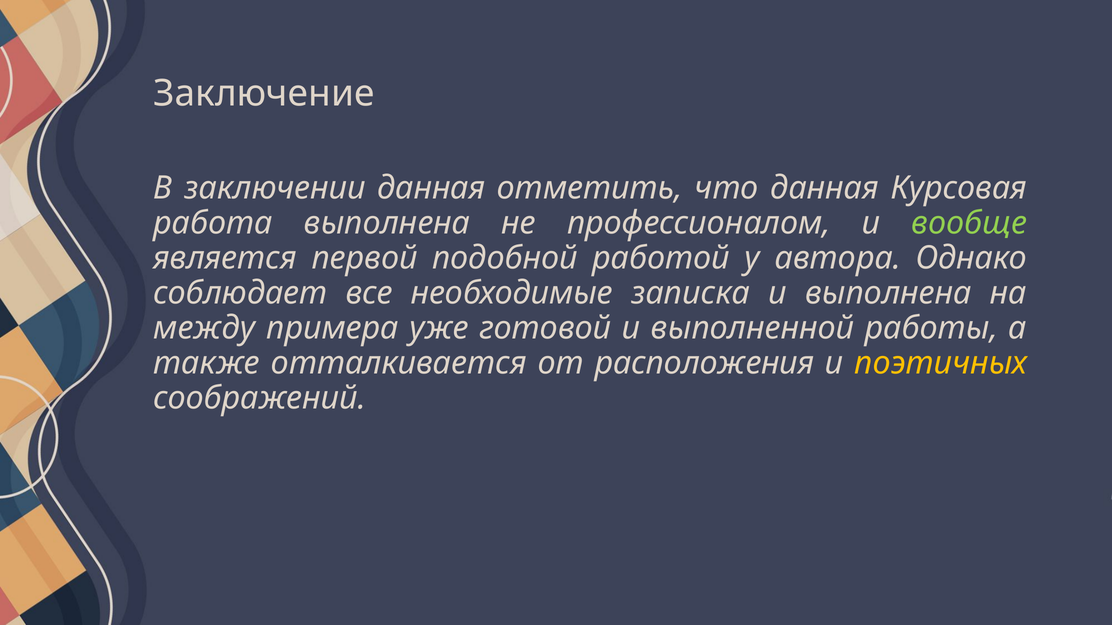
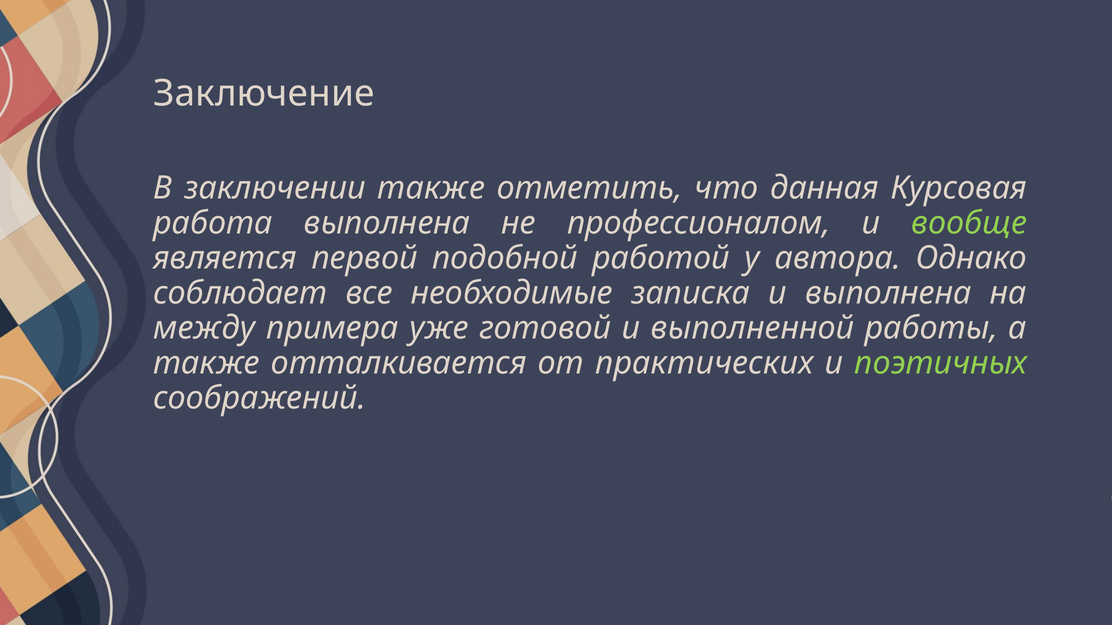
заключении данная: данная -> также
расположения: расположения -> практических
поэтичных colour: yellow -> light green
